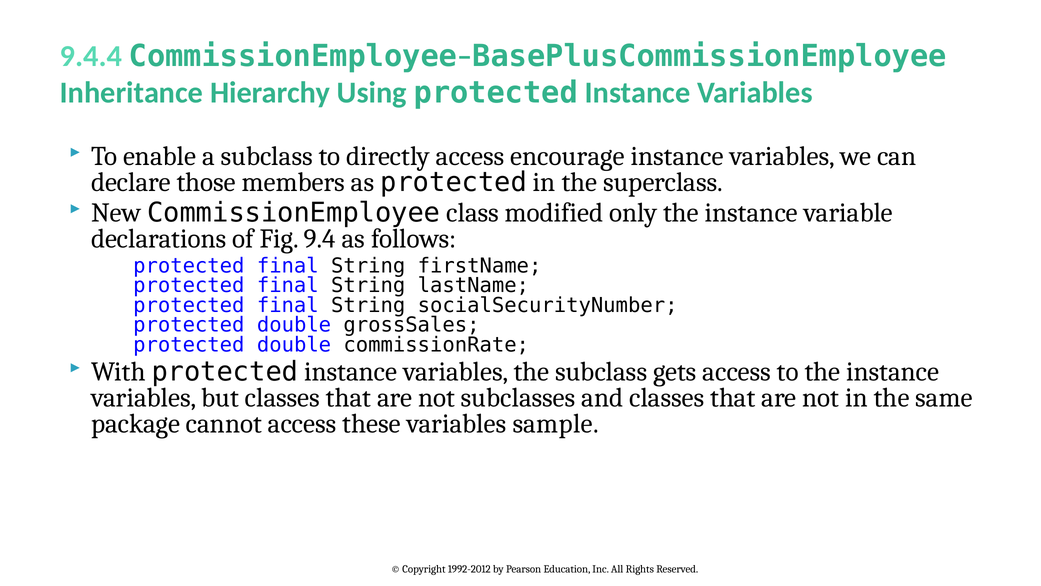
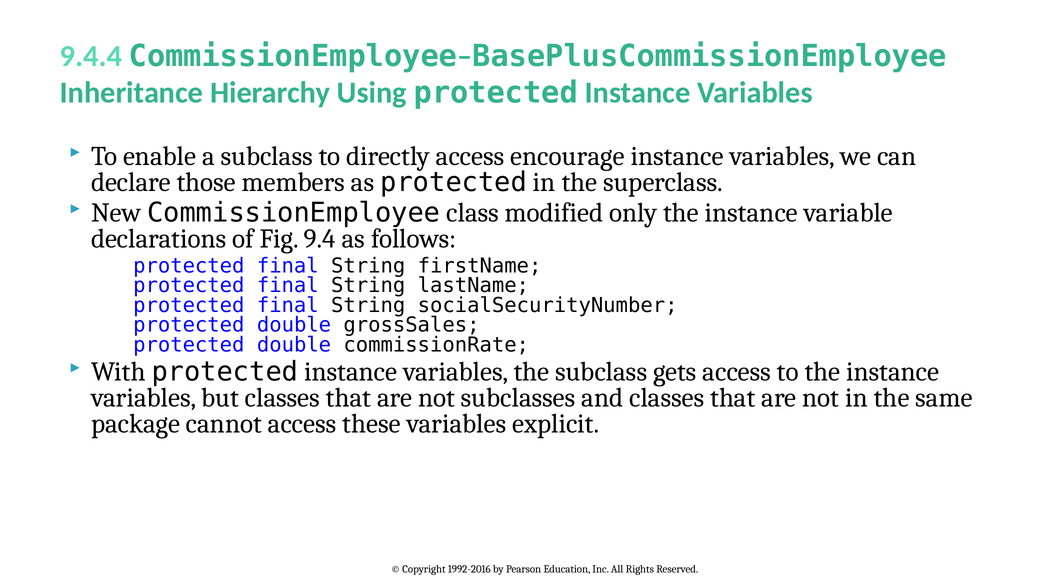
sample: sample -> explicit
1992-2012: 1992-2012 -> 1992-2016
